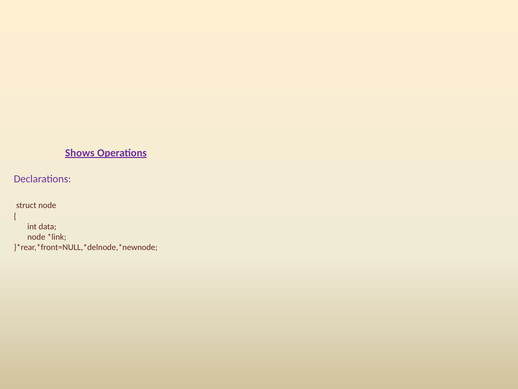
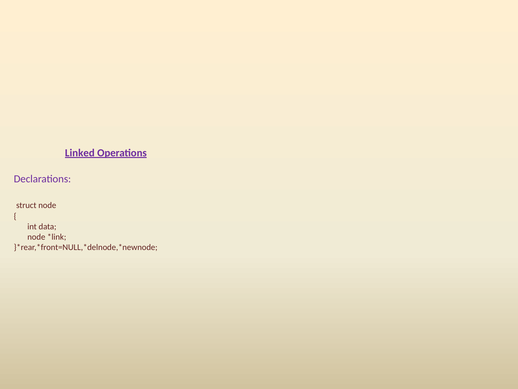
Shows: Shows -> Linked
